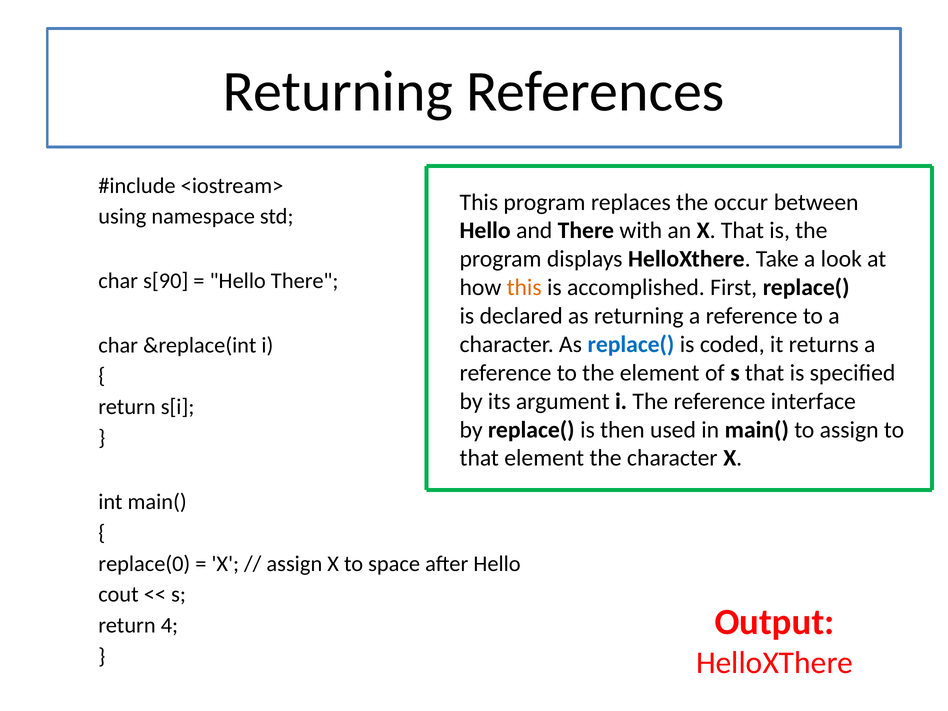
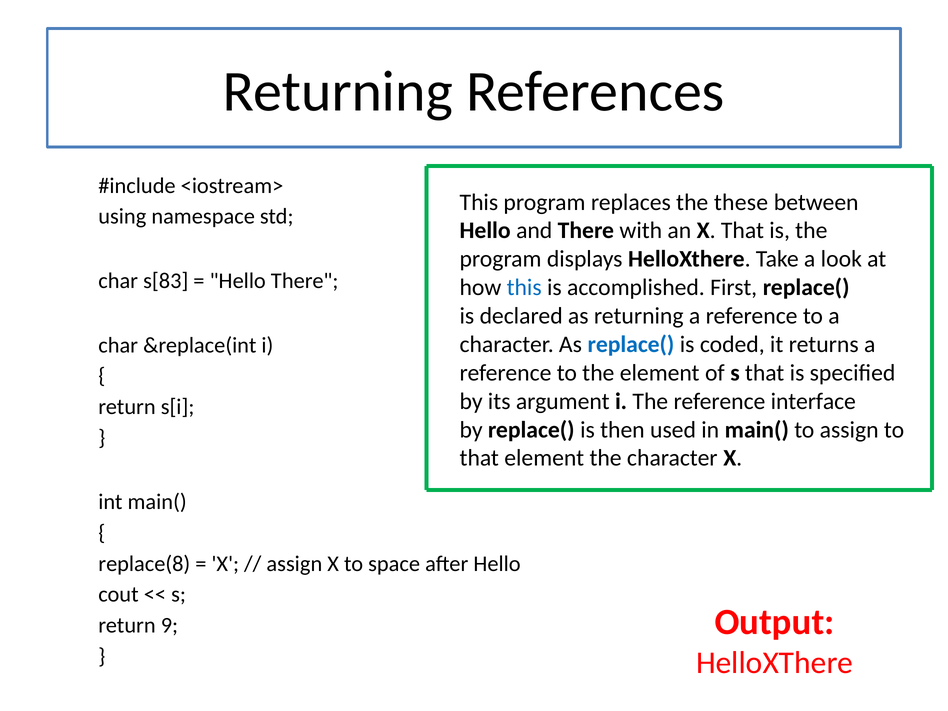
occur: occur -> these
s[90: s[90 -> s[83
this at (524, 288) colour: orange -> blue
replace(0: replace(0 -> replace(8
4: 4 -> 9
